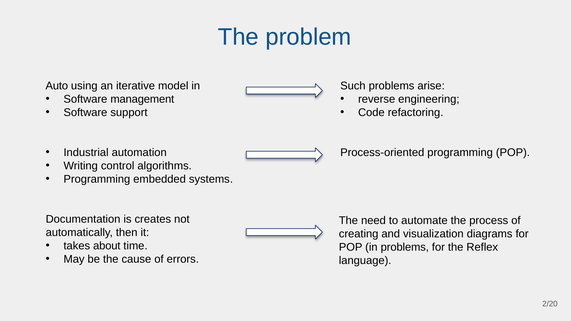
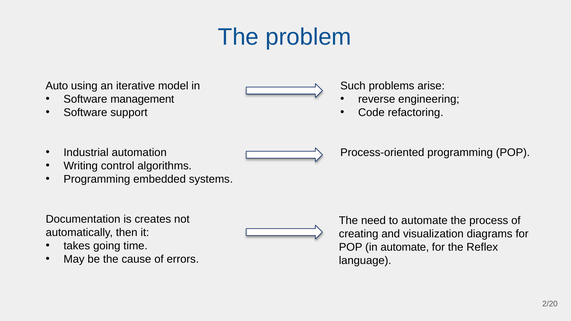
about: about -> going
in problems: problems -> automate
